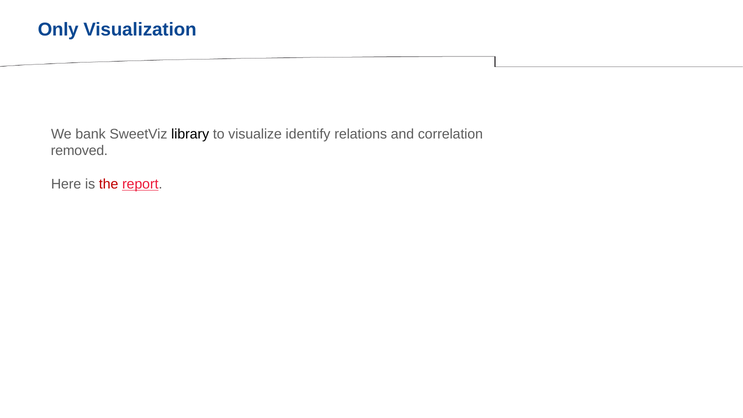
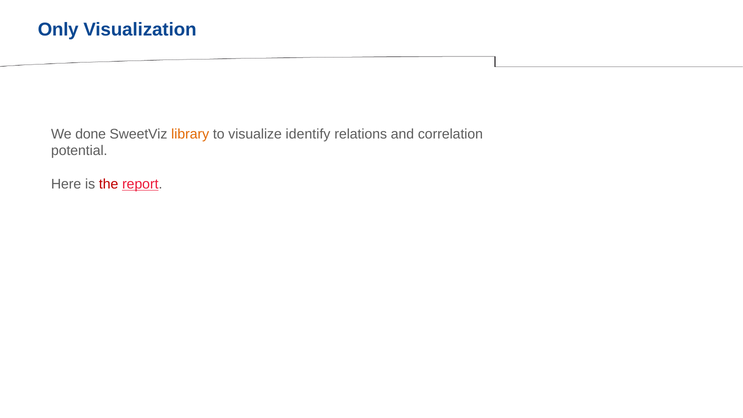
bank: bank -> done
library colour: black -> orange
removed: removed -> potential
